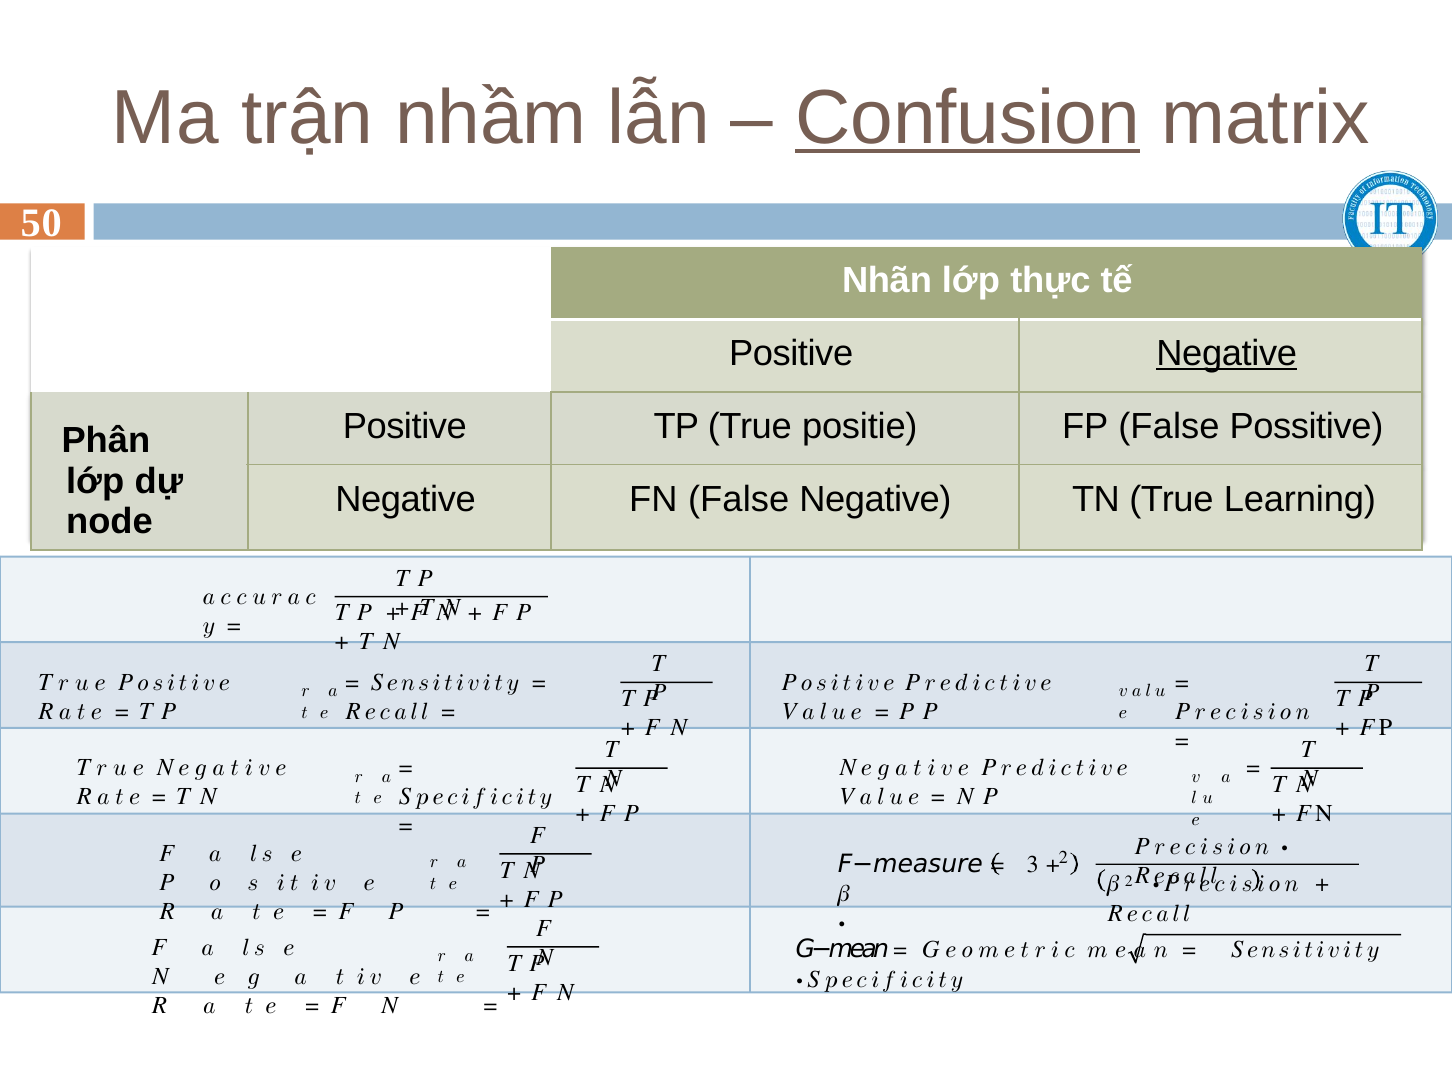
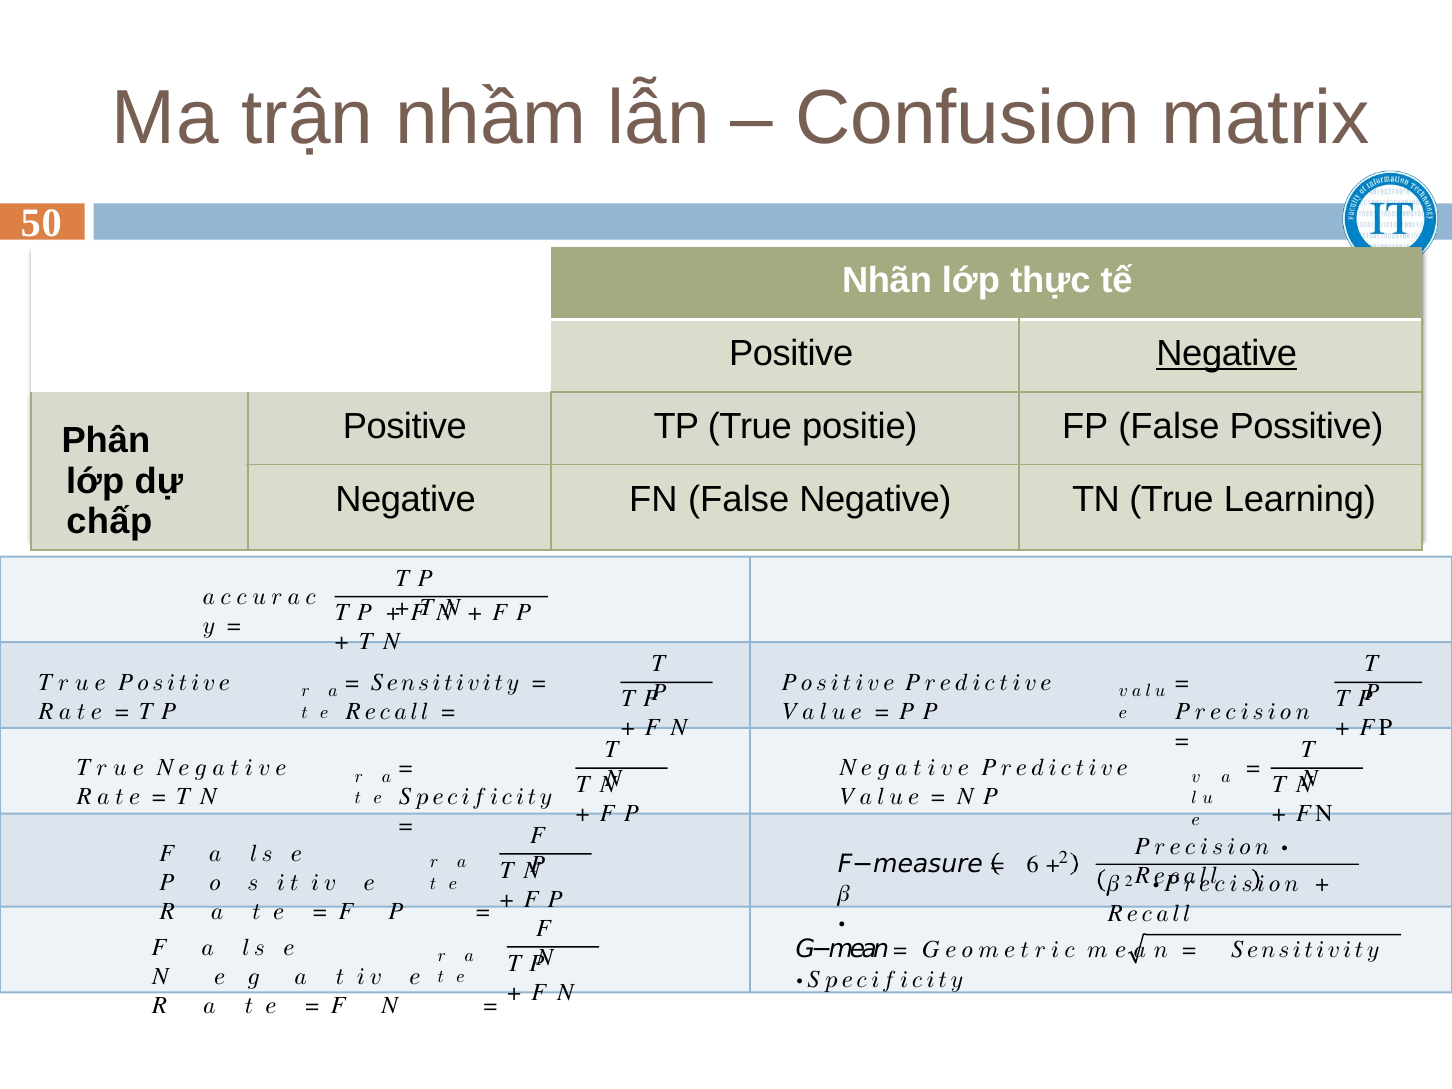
Confusion underline: present -> none
node: node -> chấp
3: 3 -> 6
